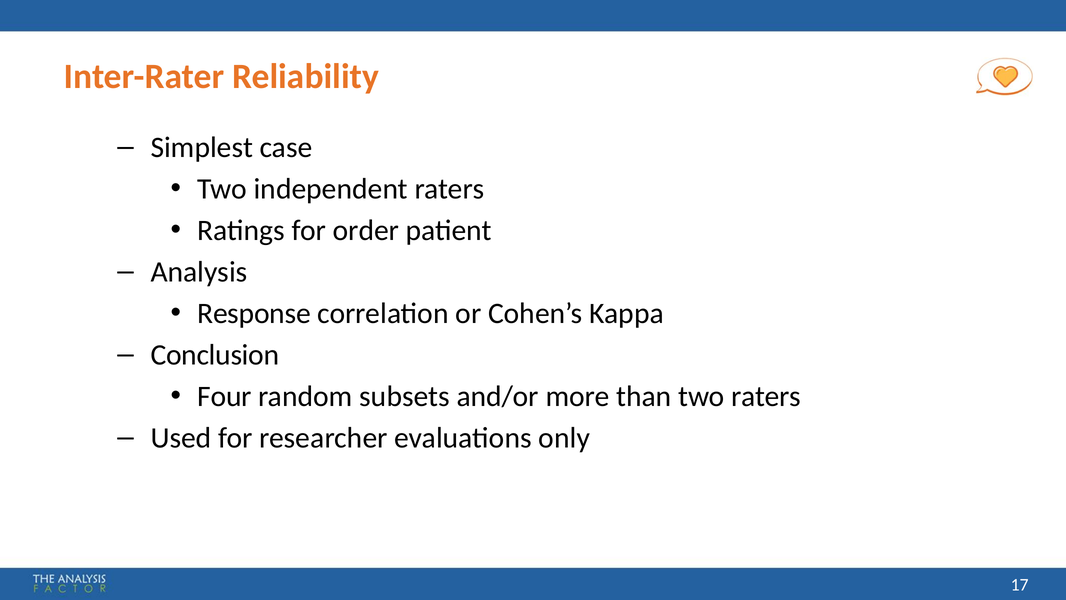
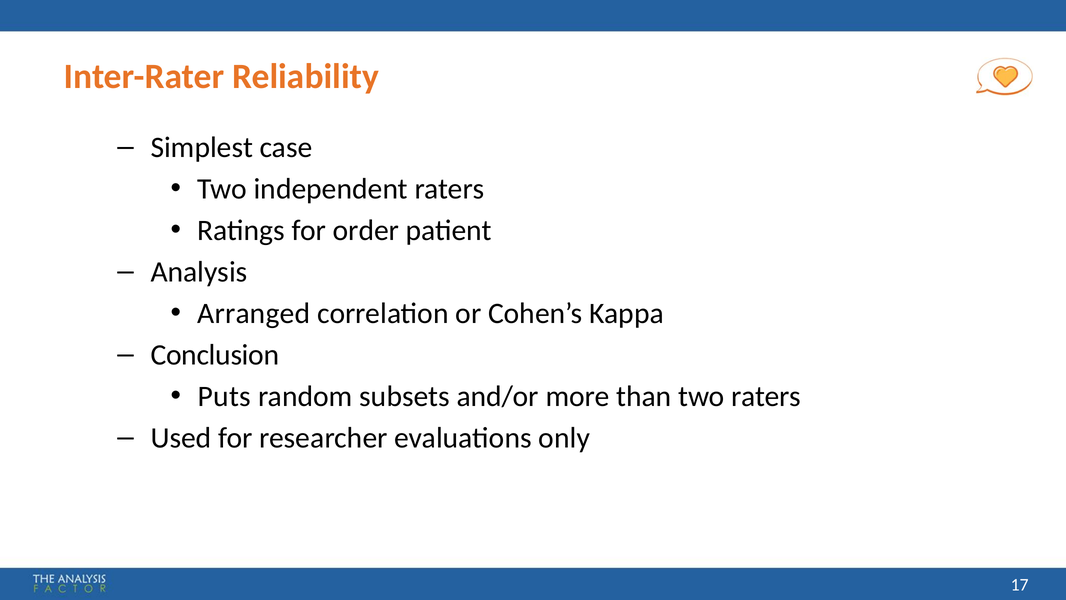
Response: Response -> Arranged
Four: Four -> Puts
